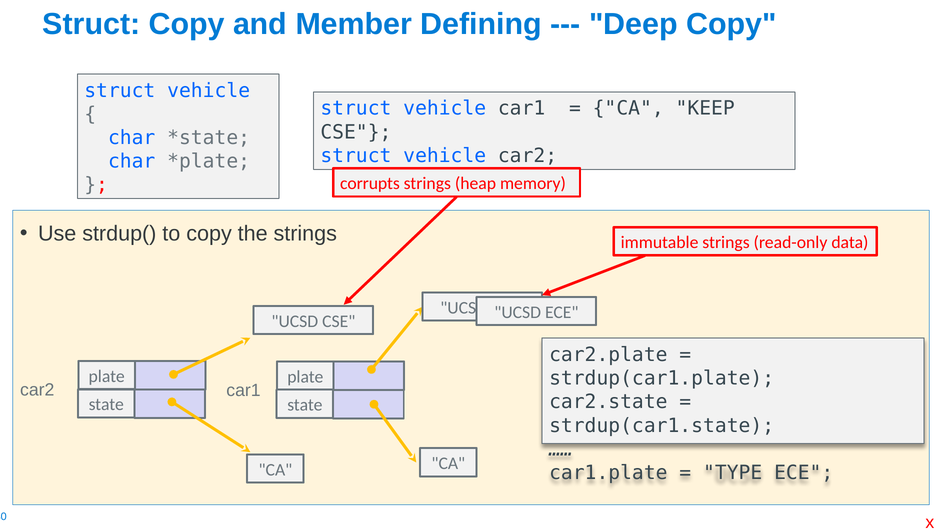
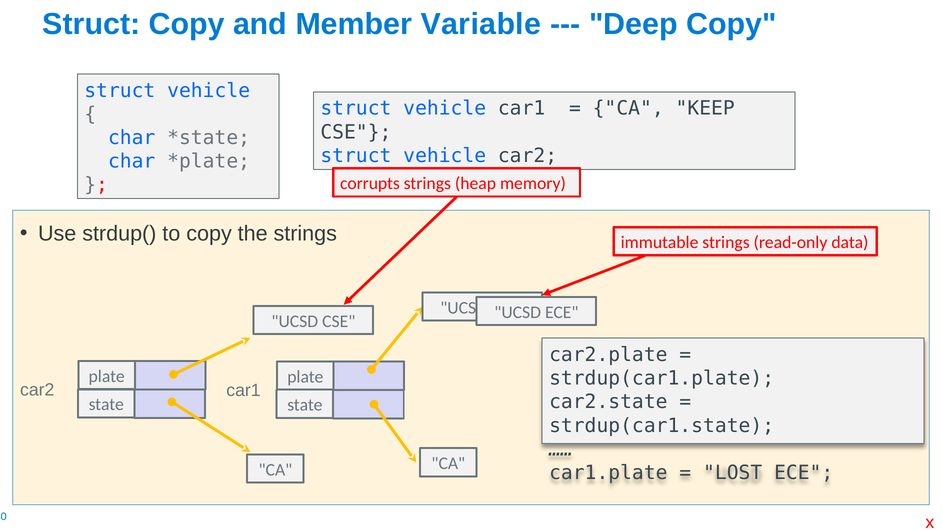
Defining: Defining -> Variable
TYPE: TYPE -> LOST
